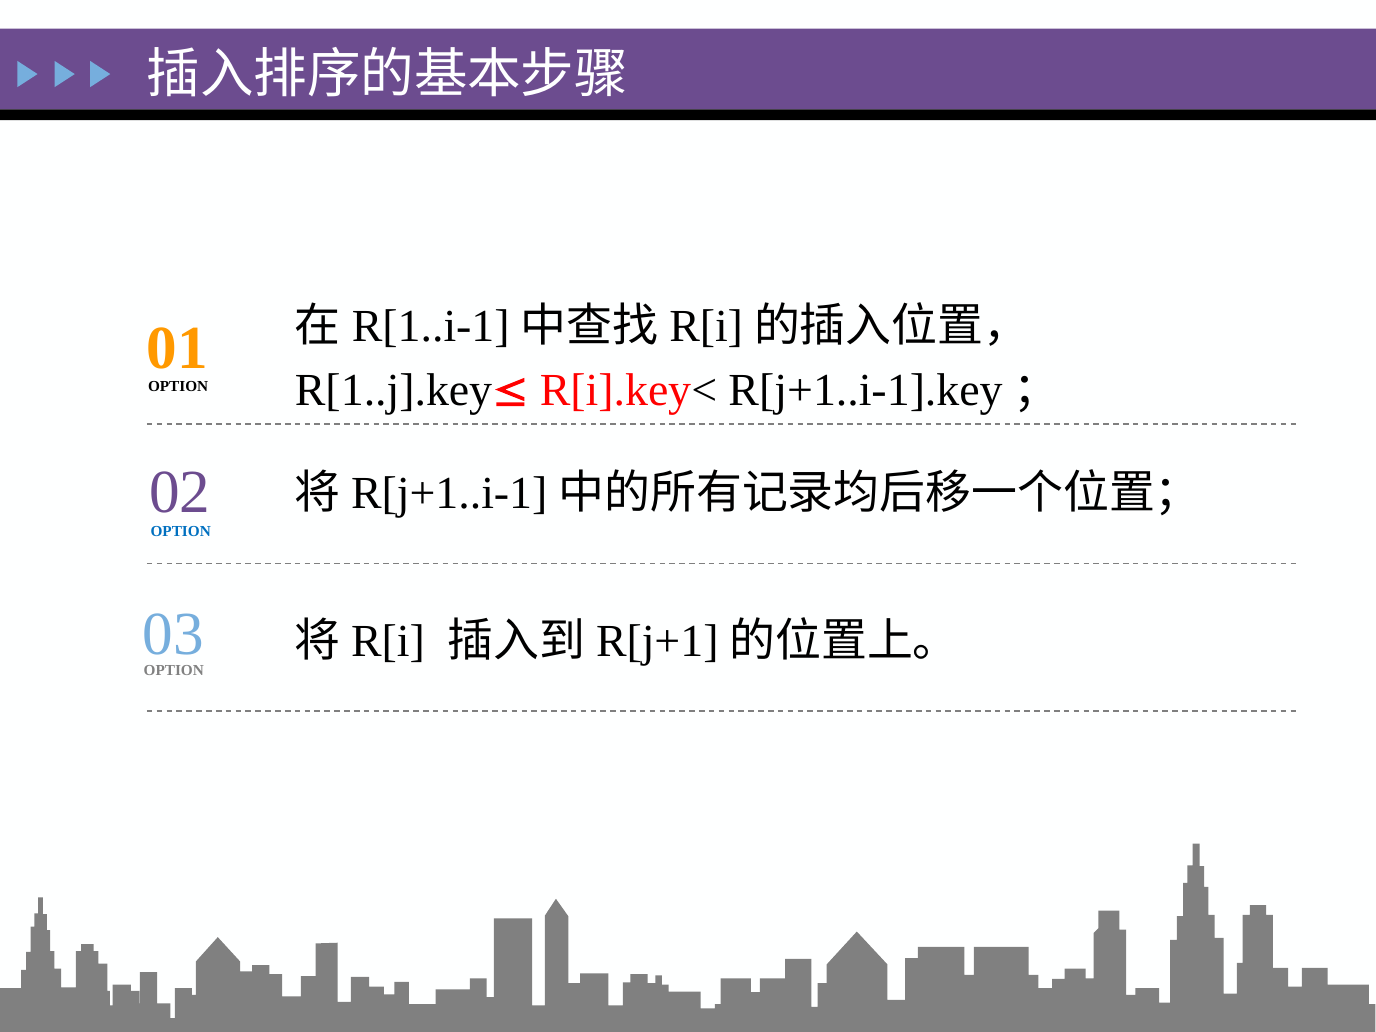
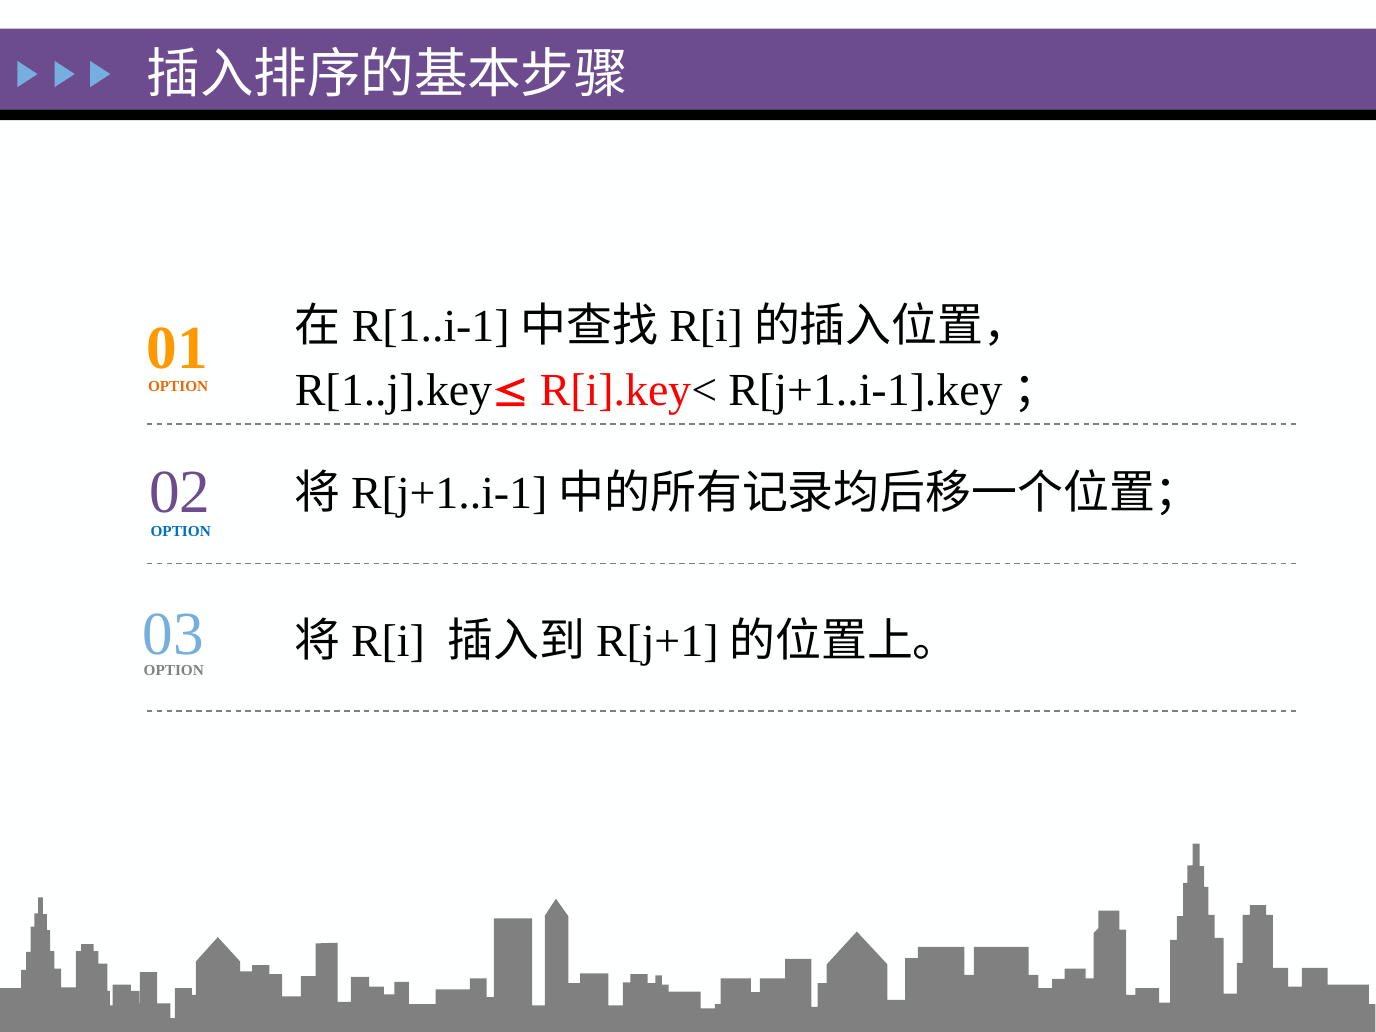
OPTION at (178, 386) colour: black -> orange
